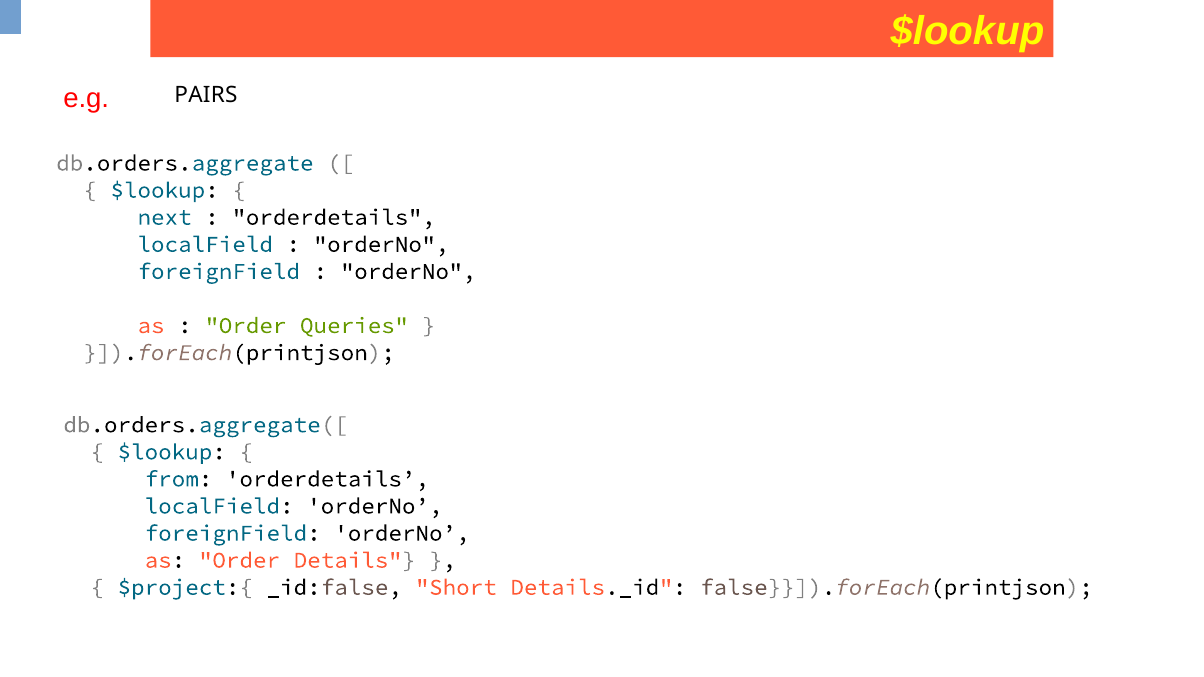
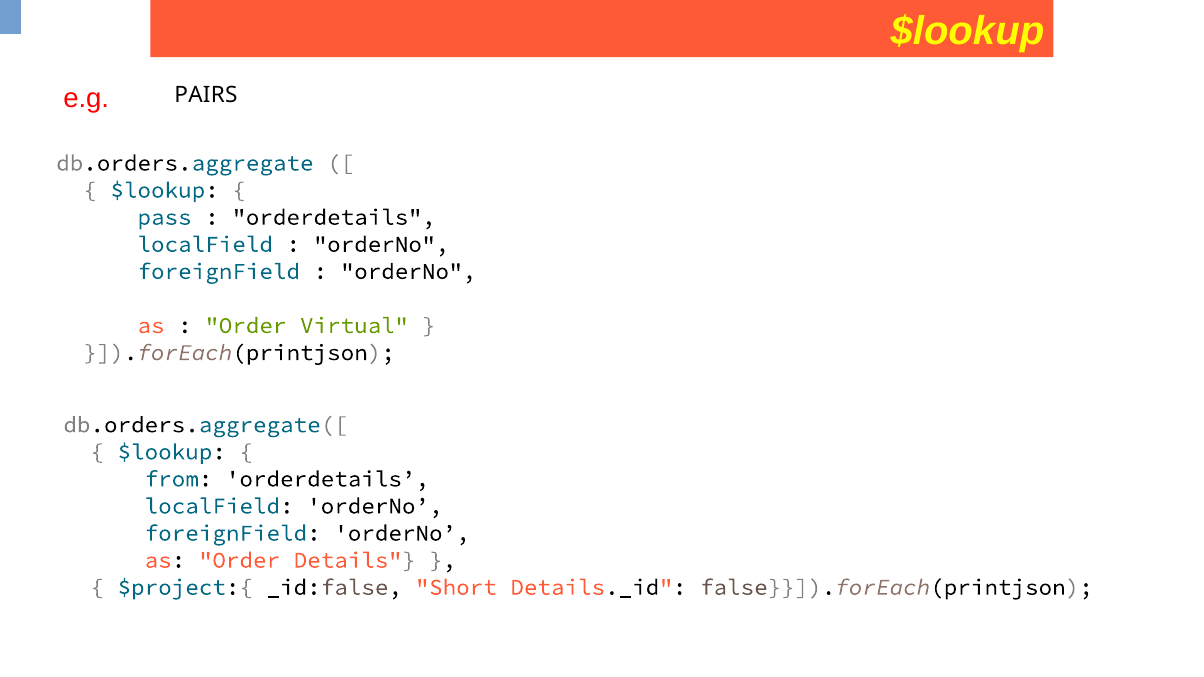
next: next -> pass
Queries: Queries -> Virtual
